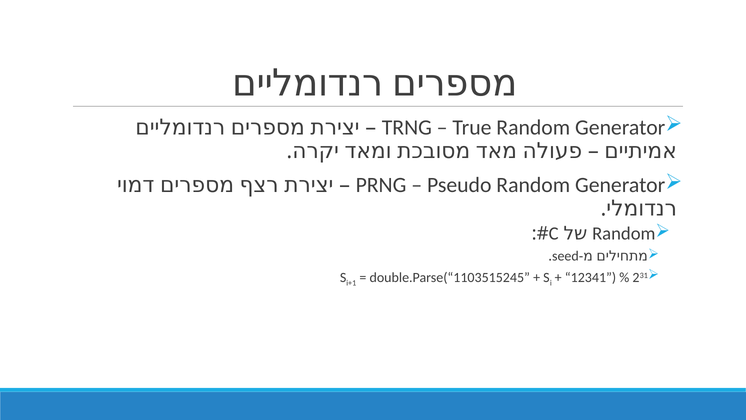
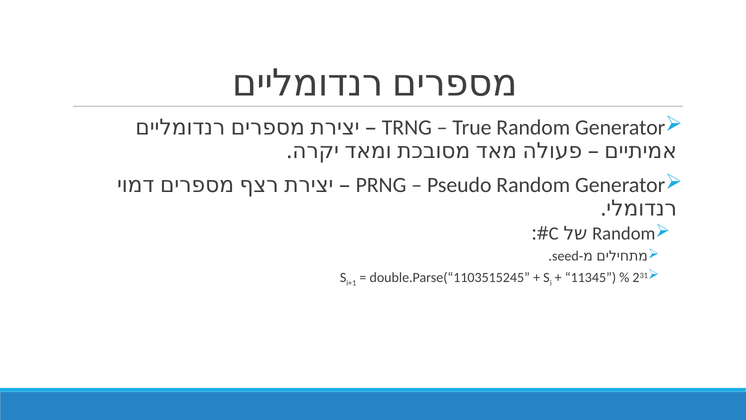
12341: 12341 -> 11345
